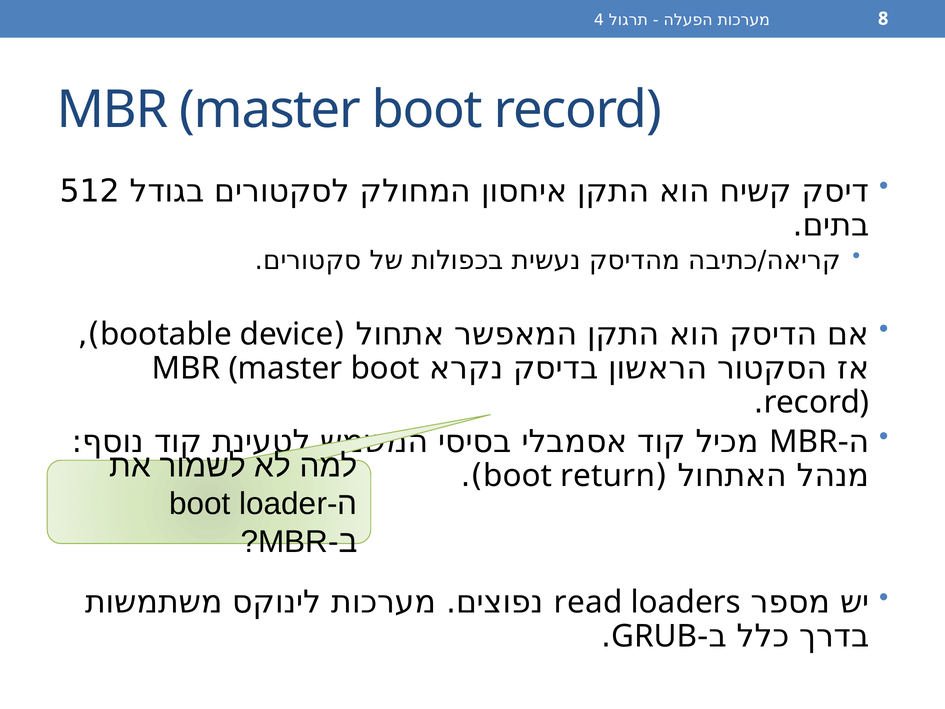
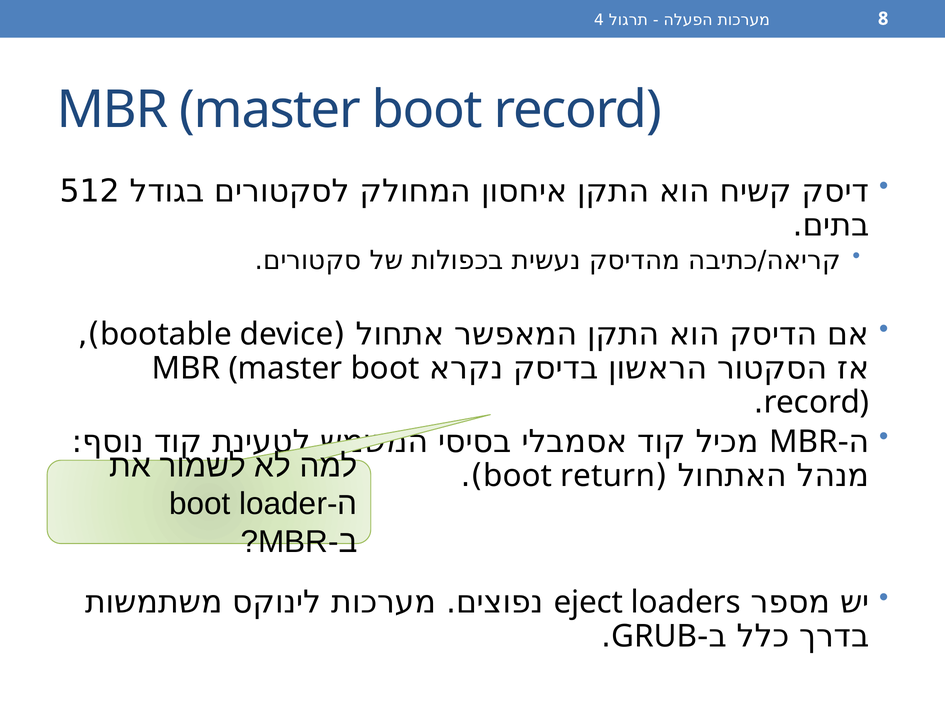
read: read -> eject
